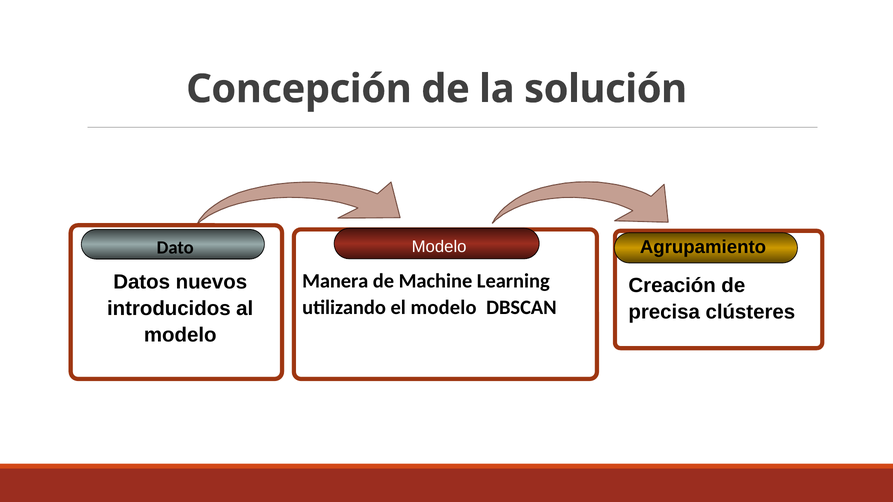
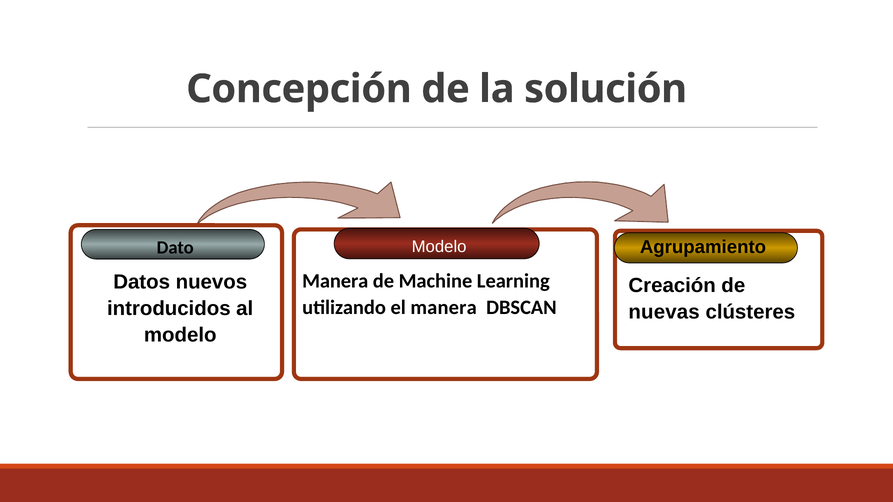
el modelo: modelo -> manera
precisa: precisa -> nuevas
